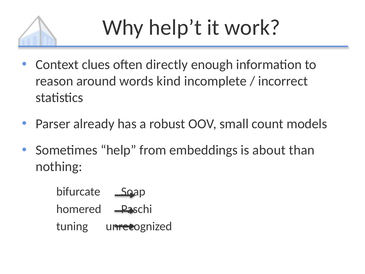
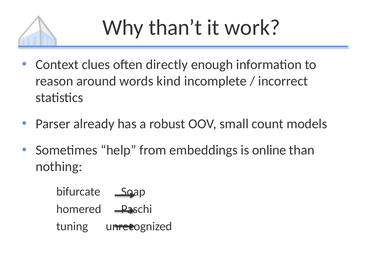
help’t: help’t -> than’t
about: about -> online
